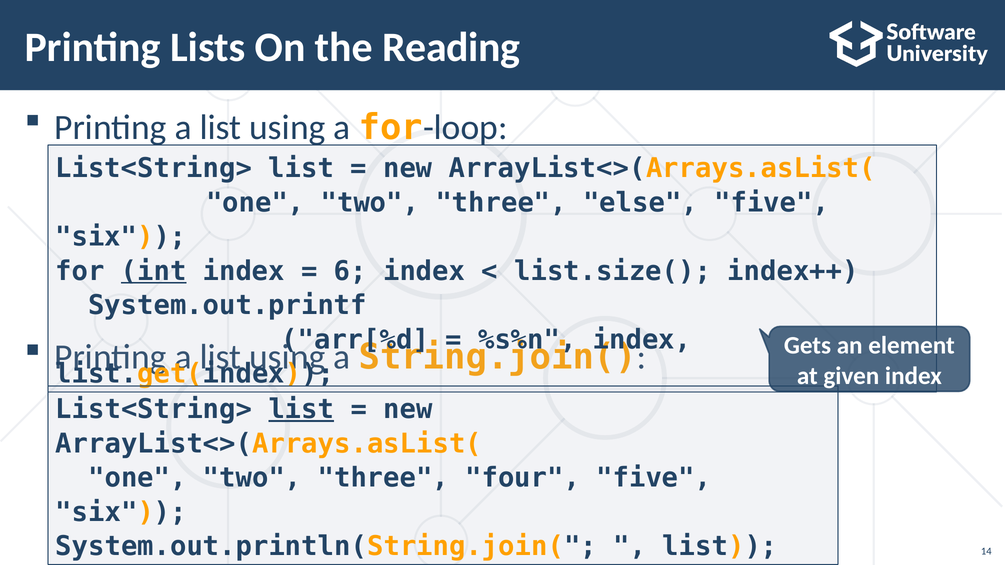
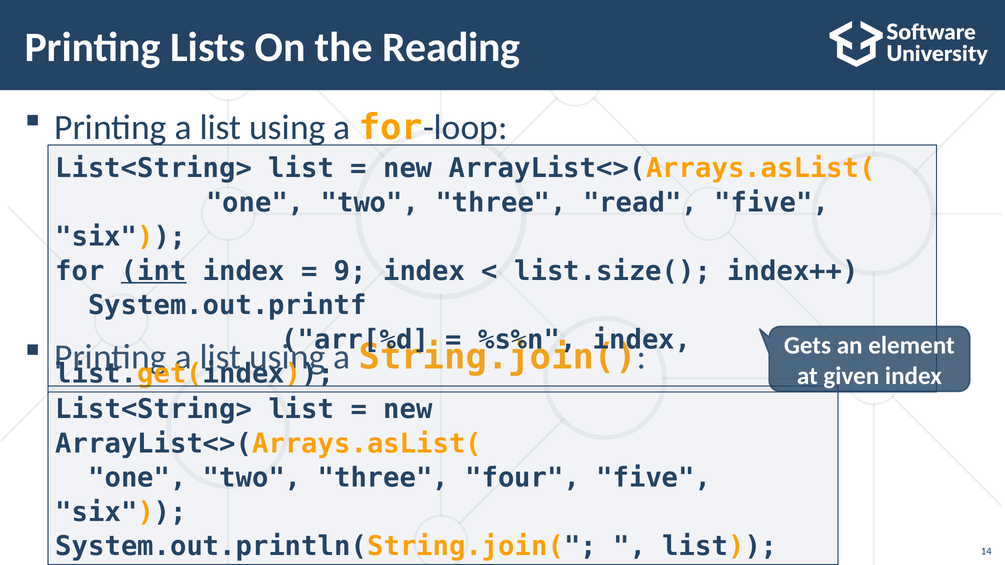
else: else -> read
6: 6 -> 9
list at (301, 410) underline: present -> none
